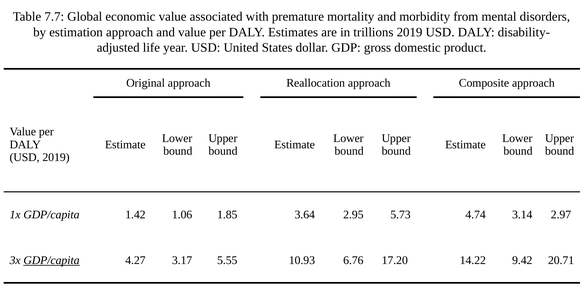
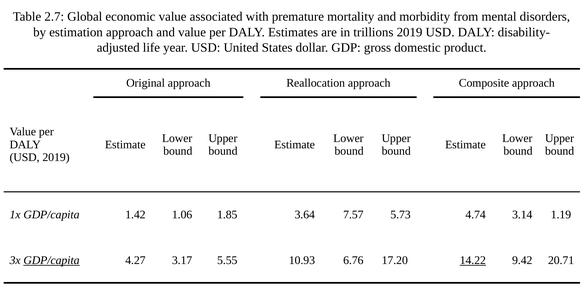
7.7: 7.7 -> 2.7
2.95: 2.95 -> 7.57
2.97: 2.97 -> 1.19
14.22 underline: none -> present
